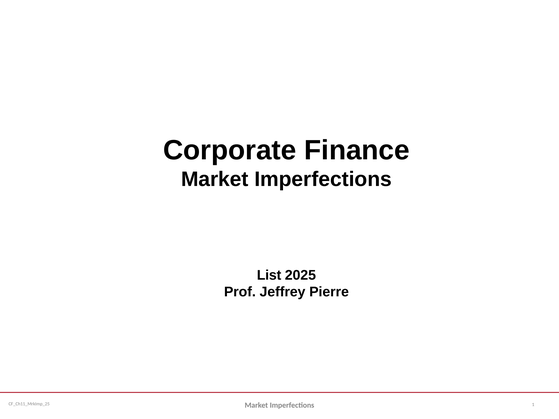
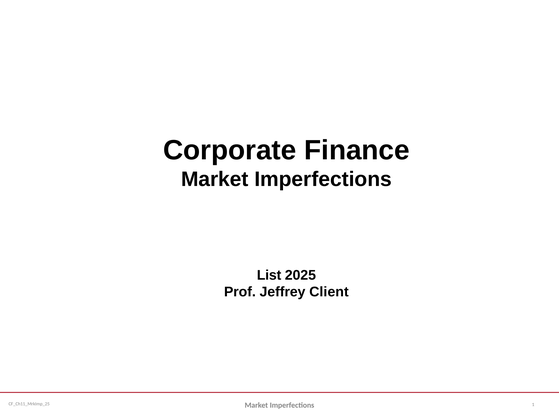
Pierre: Pierre -> Client
